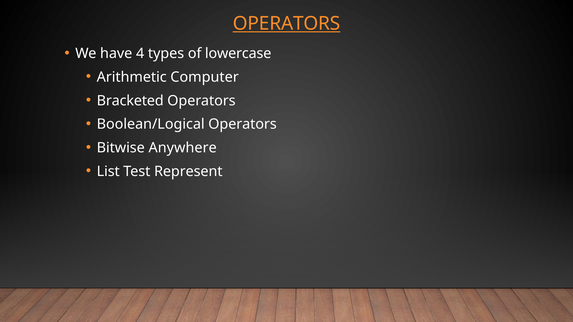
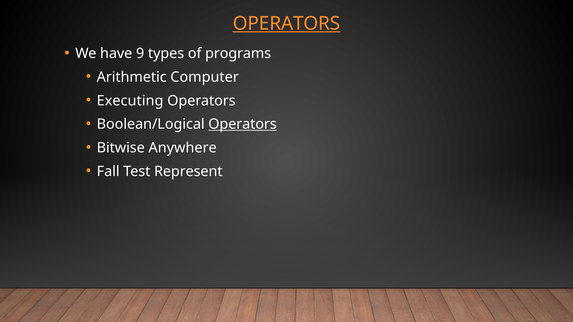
4: 4 -> 9
lowercase: lowercase -> programs
Bracketed: Bracketed -> Executing
Operators at (243, 124) underline: none -> present
List: List -> Fall
